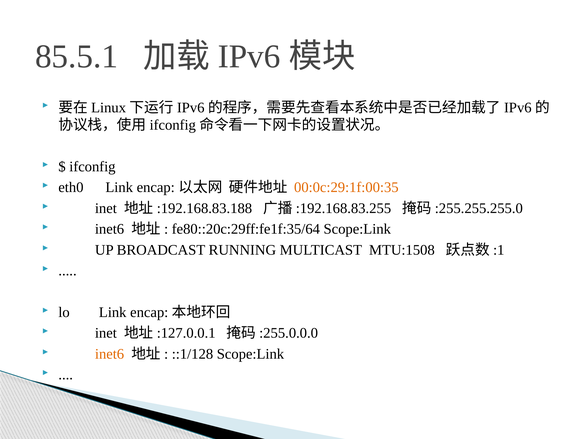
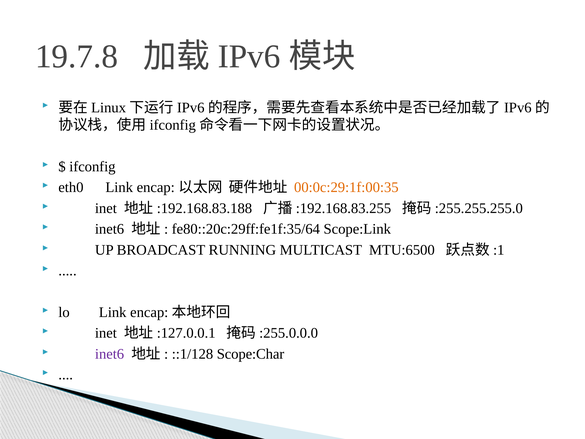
85.5.1: 85.5.1 -> 19.7.8
MTU:1508: MTU:1508 -> MTU:6500
inet6 at (110, 354) colour: orange -> purple
::1/128 Scope:Link: Scope:Link -> Scope:Char
